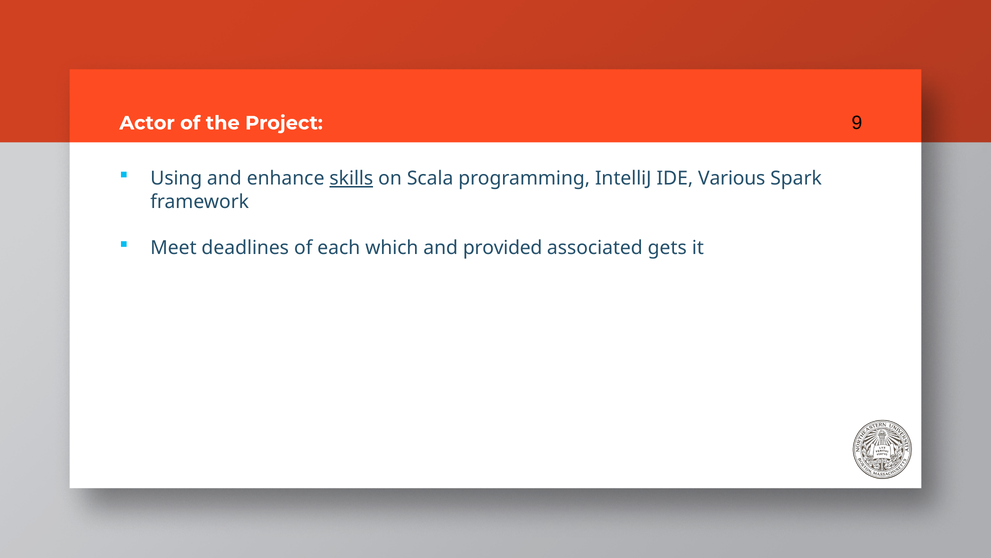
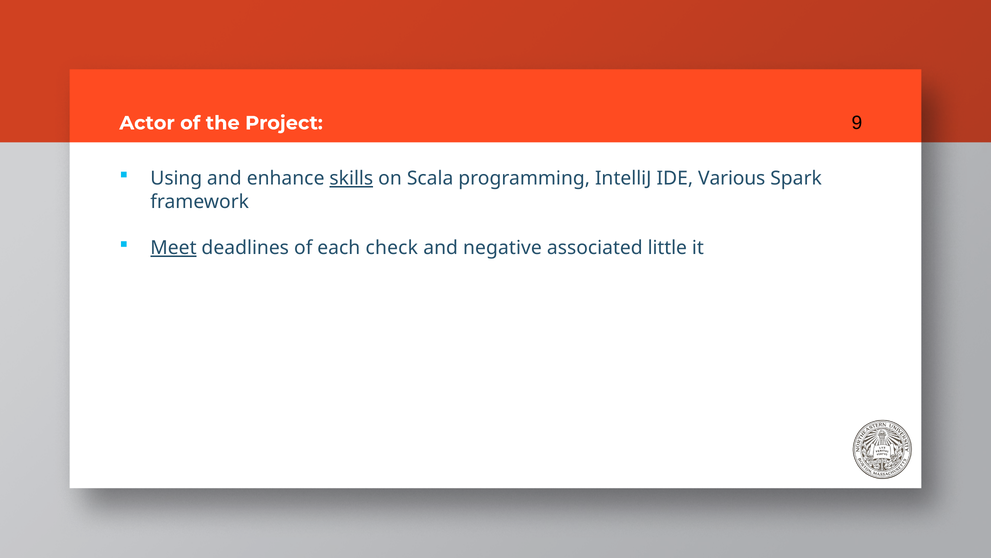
Meet underline: none -> present
which: which -> check
provided: provided -> negative
gets: gets -> little
